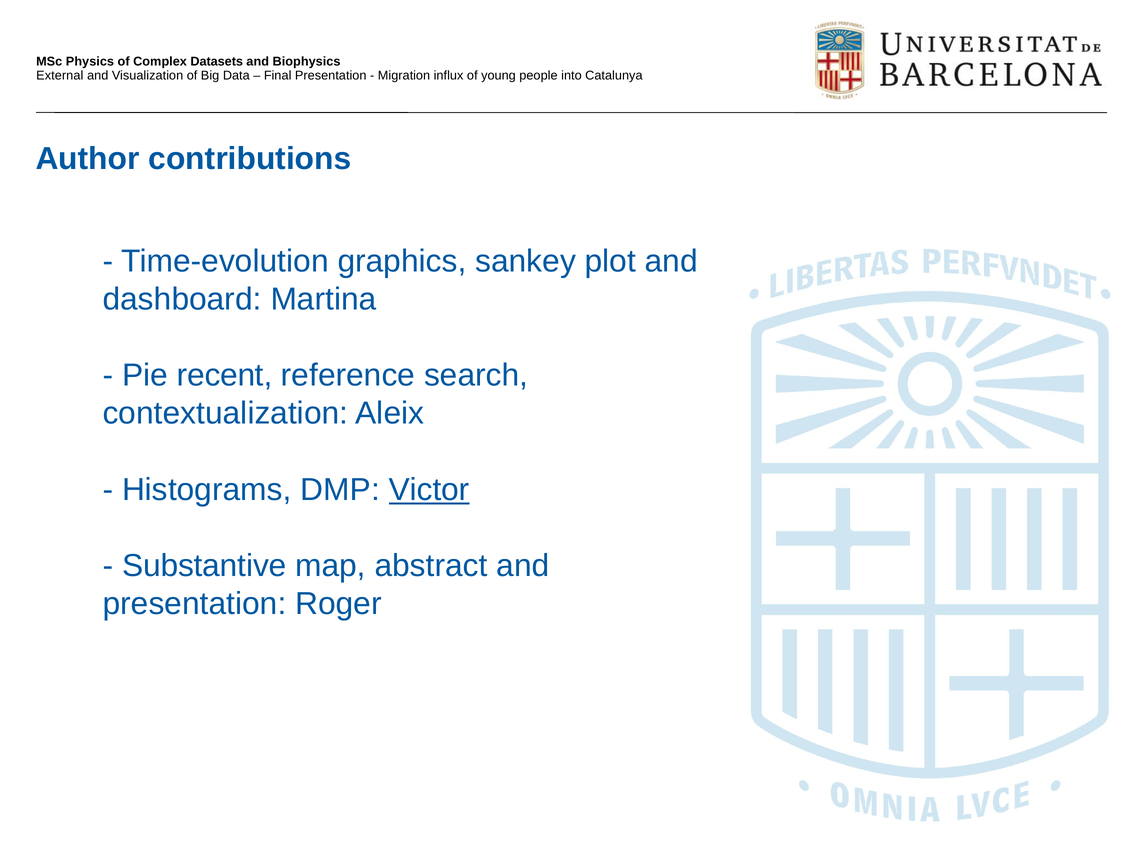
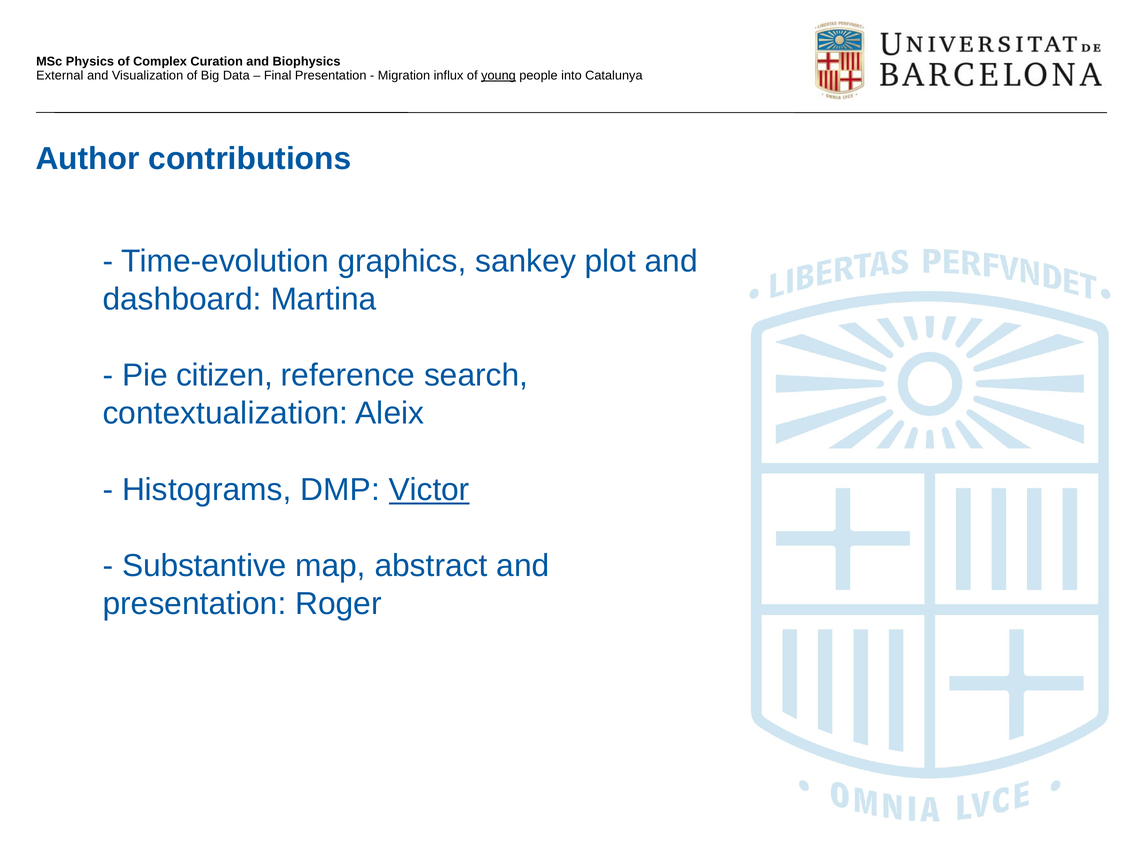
Datasets: Datasets -> Curation
young underline: none -> present
recent: recent -> citizen
